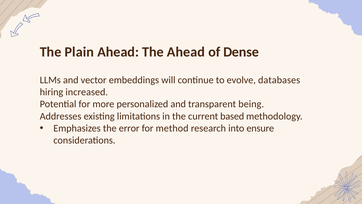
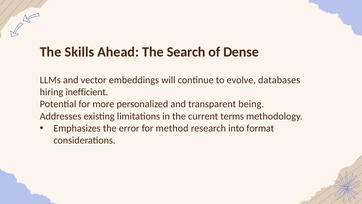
Plain: Plain -> Skills
The Ahead: Ahead -> Search
increased: increased -> inefficient
based: based -> terms
ensure: ensure -> format
